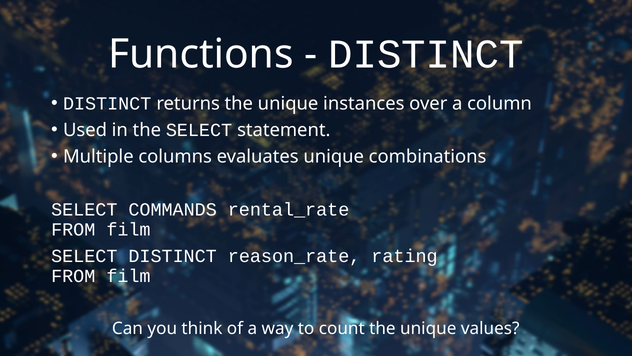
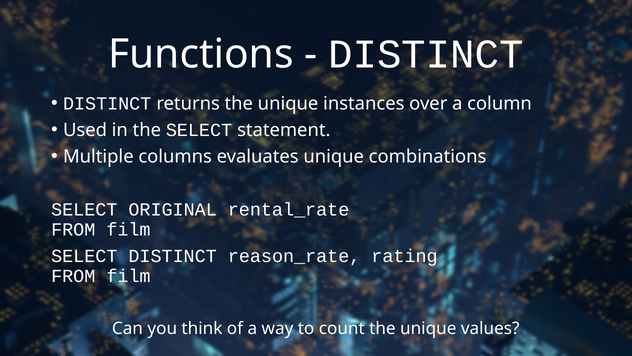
COMMANDS: COMMANDS -> ORIGINAL
